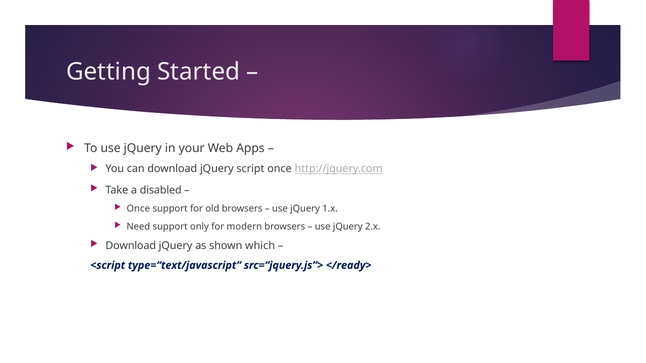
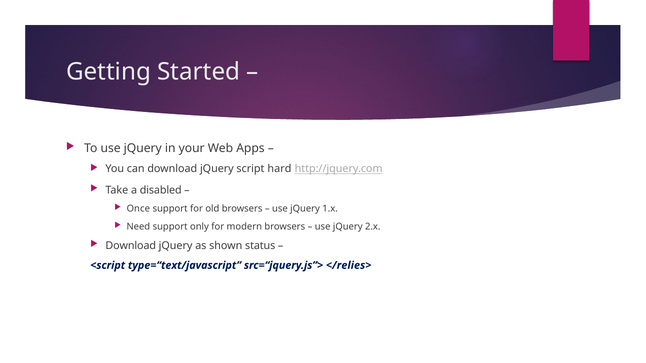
script once: once -> hard
which: which -> status
</ready>: </ready> -> </relies>
